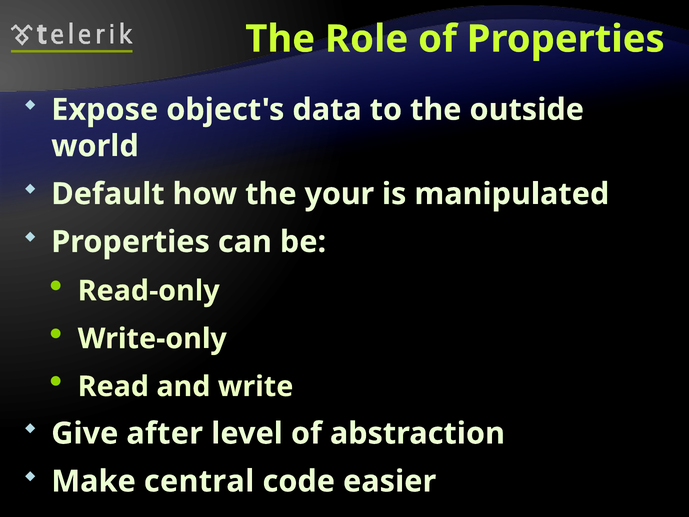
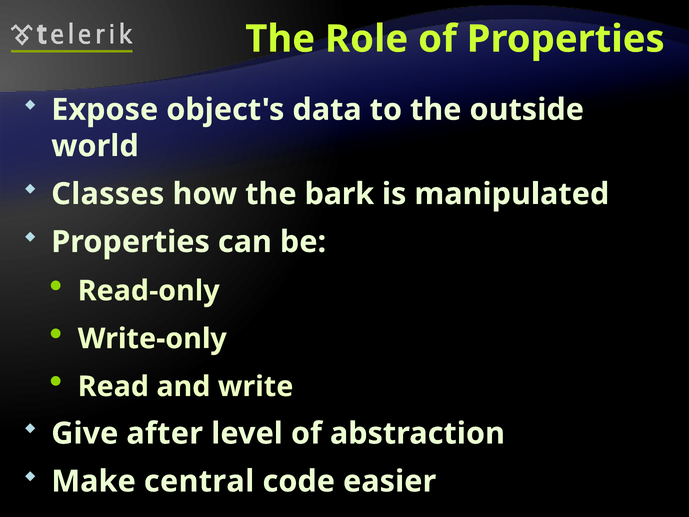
Default: Default -> Classes
your: your -> bark
